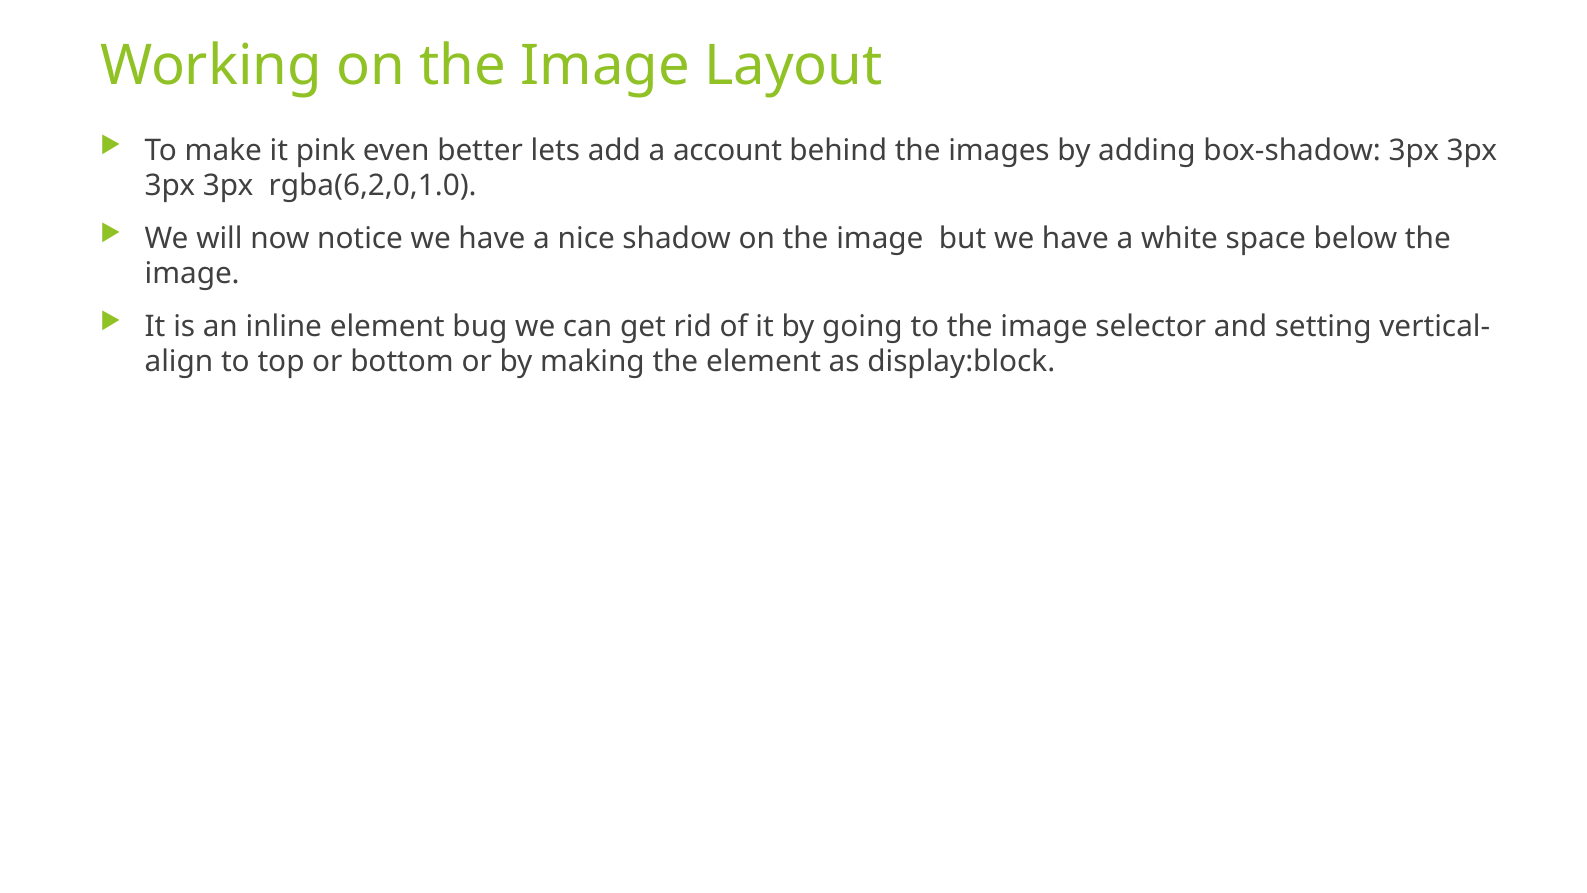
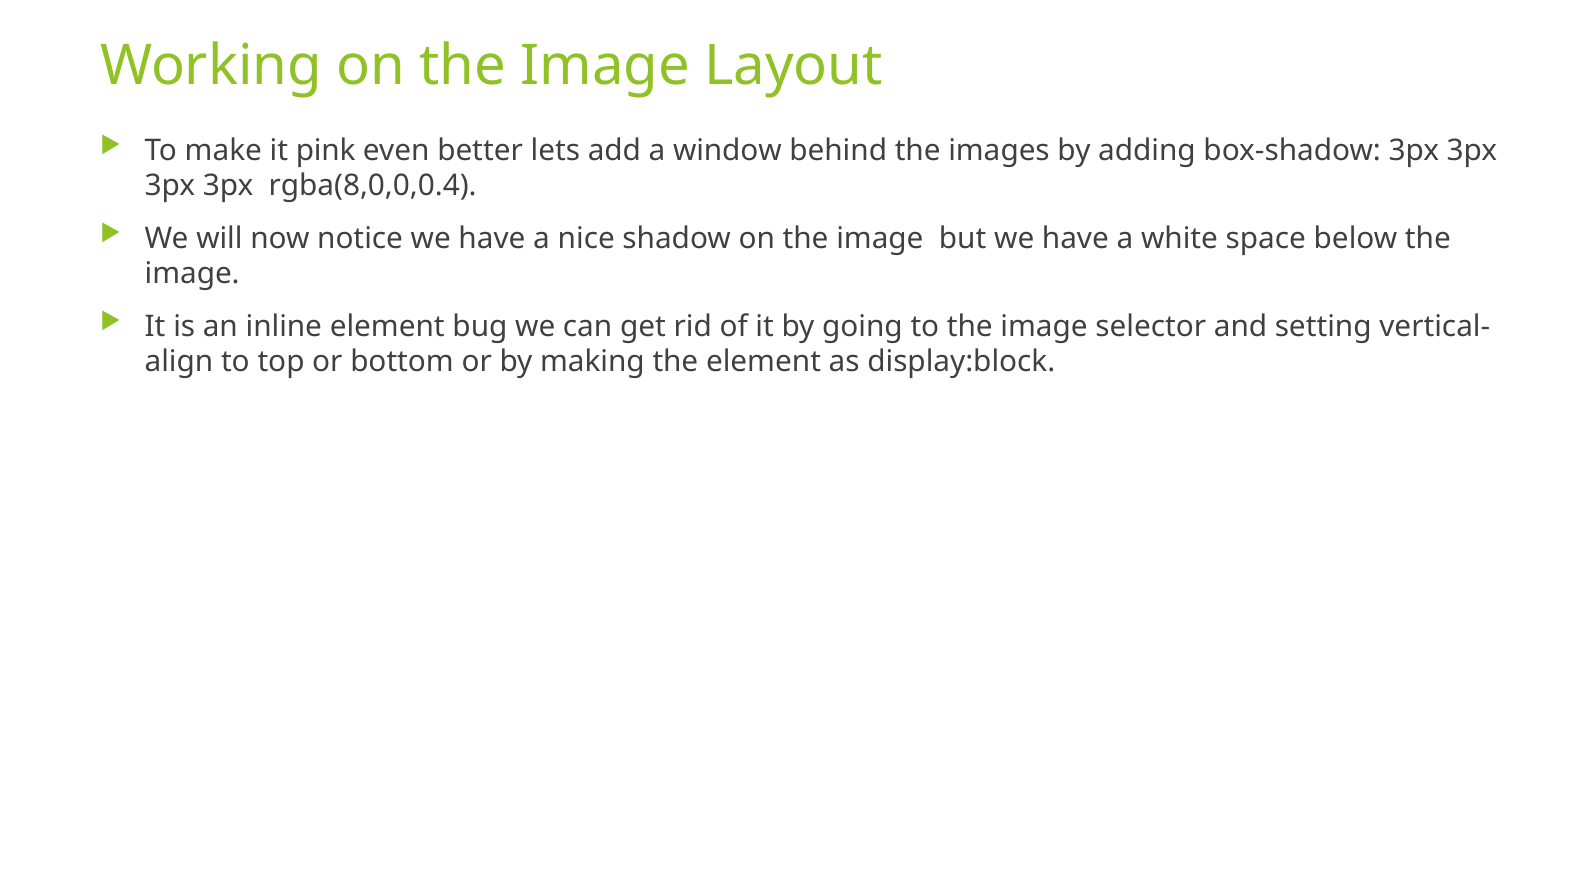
account: account -> window
rgba(6,2,0,1.0: rgba(6,2,0,1.0 -> rgba(8,0,0,0.4
